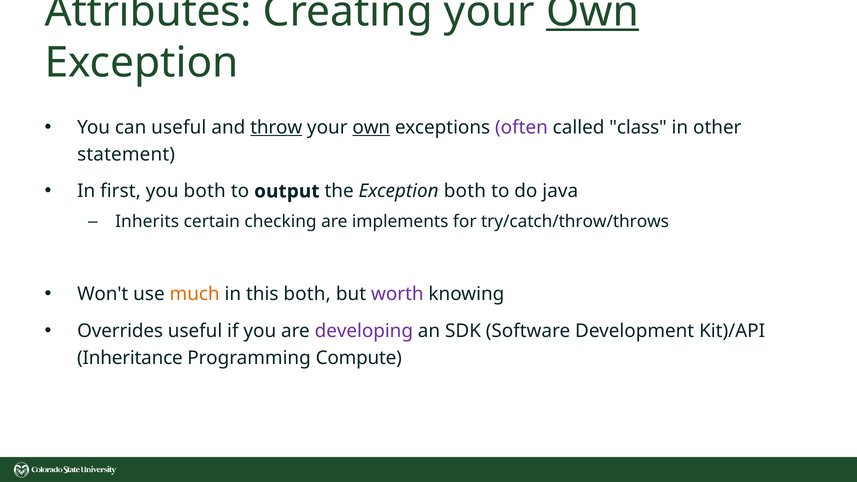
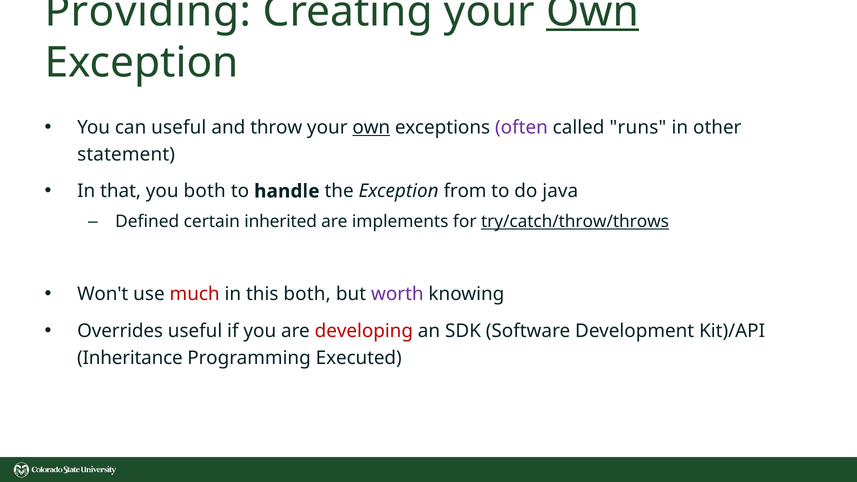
Attributes: Attributes -> Providing
throw underline: present -> none
class: class -> runs
first: first -> that
output: output -> handle
Exception both: both -> from
Inherits: Inherits -> Defined
checking: checking -> inherited
try/catch/throw/throws underline: none -> present
much colour: orange -> red
developing colour: purple -> red
Compute: Compute -> Executed
